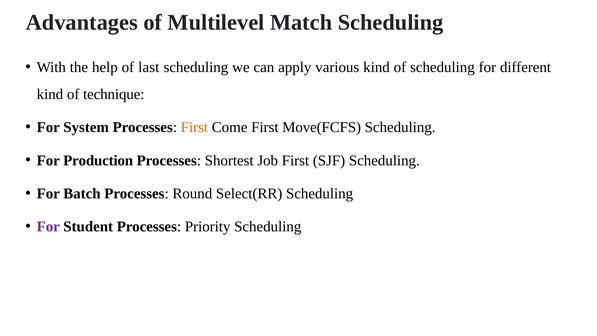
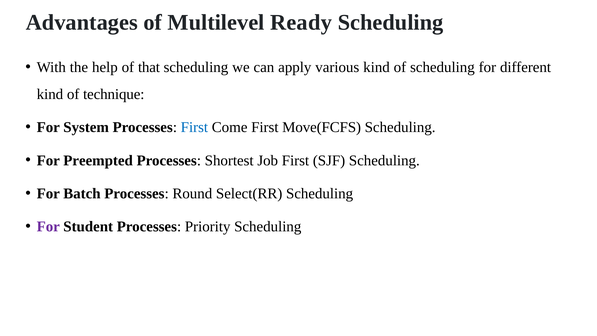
Match: Match -> Ready
last: last -> that
First at (194, 127) colour: orange -> blue
Production: Production -> Preempted
